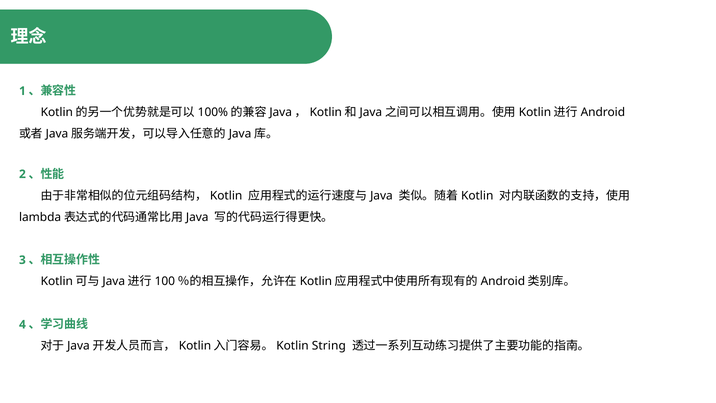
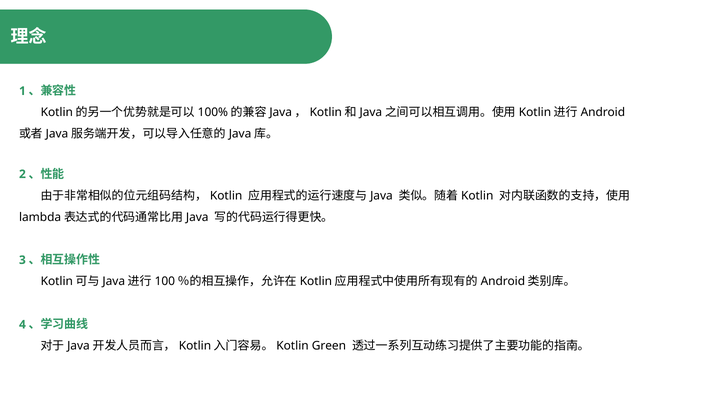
String: String -> Green
